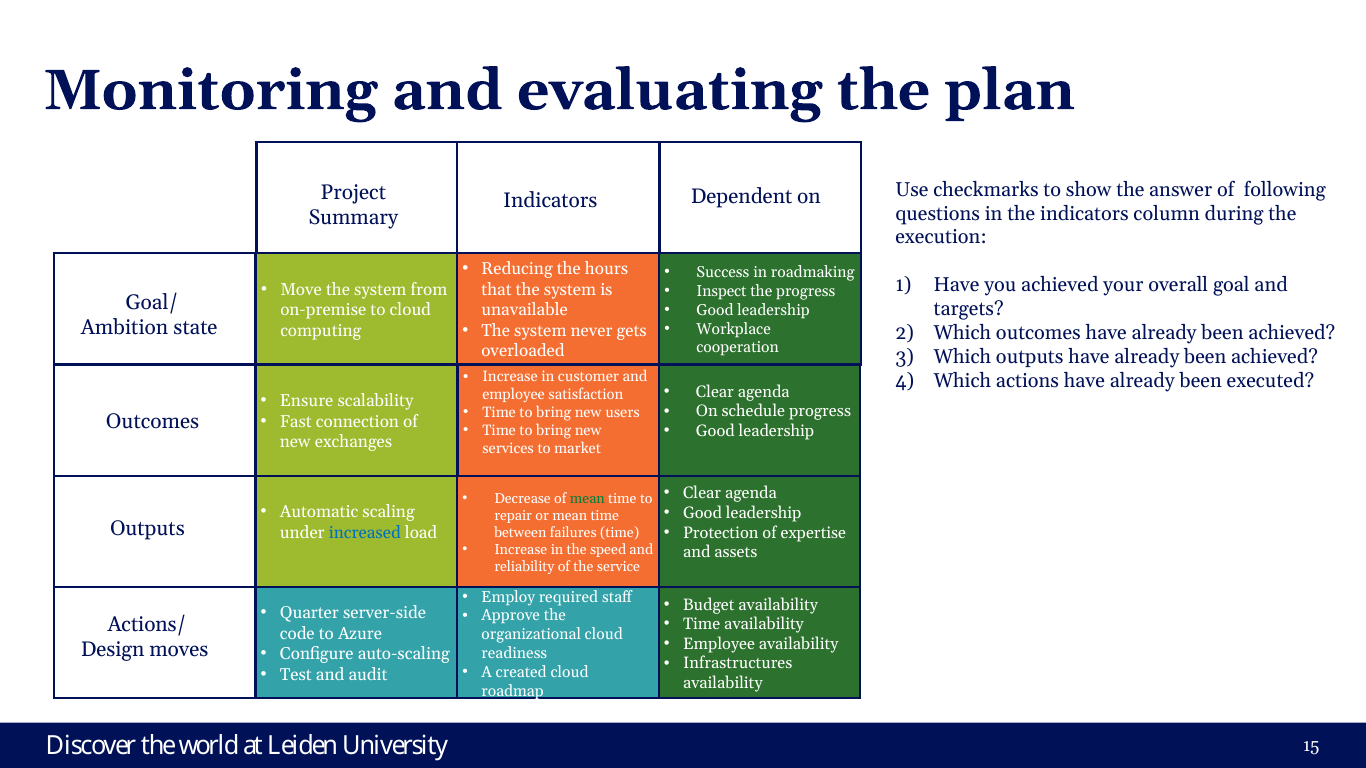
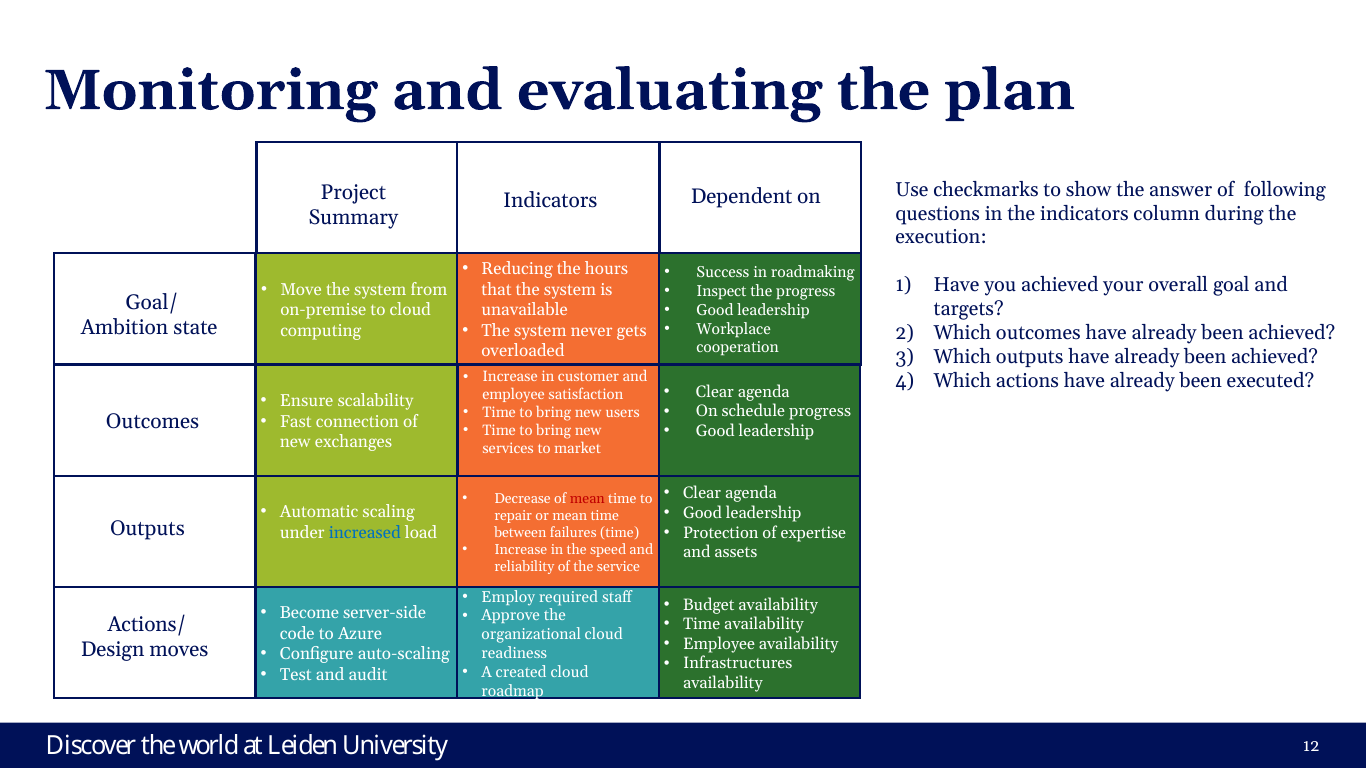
mean at (587, 498) colour: green -> red
Quarter: Quarter -> Become
15: 15 -> 12
